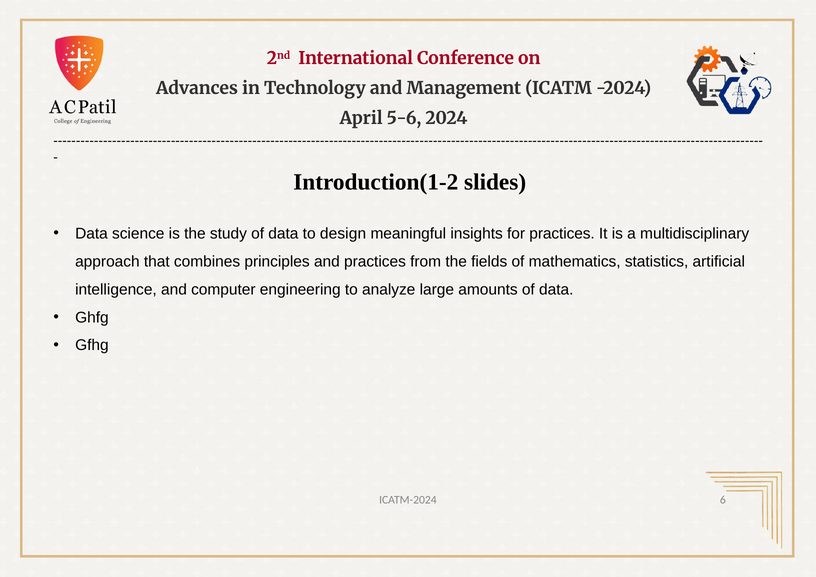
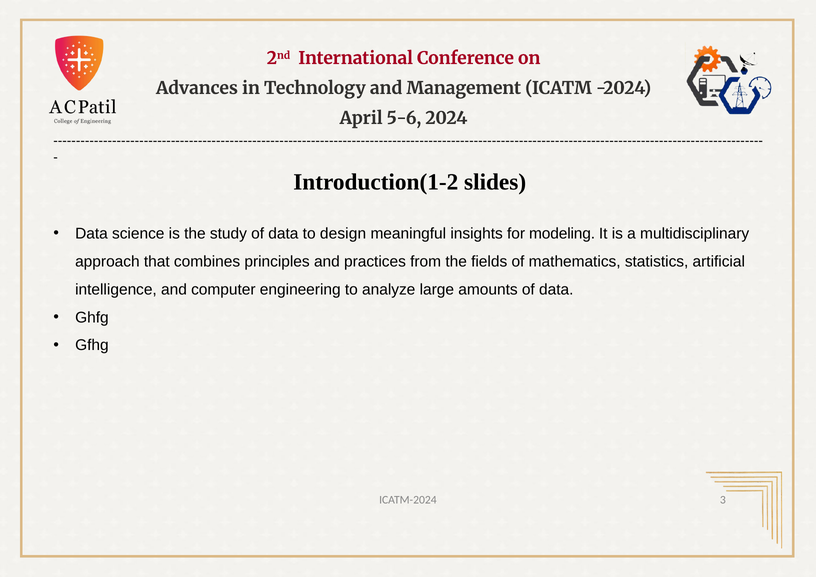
for practices: practices -> modeling
6: 6 -> 3
